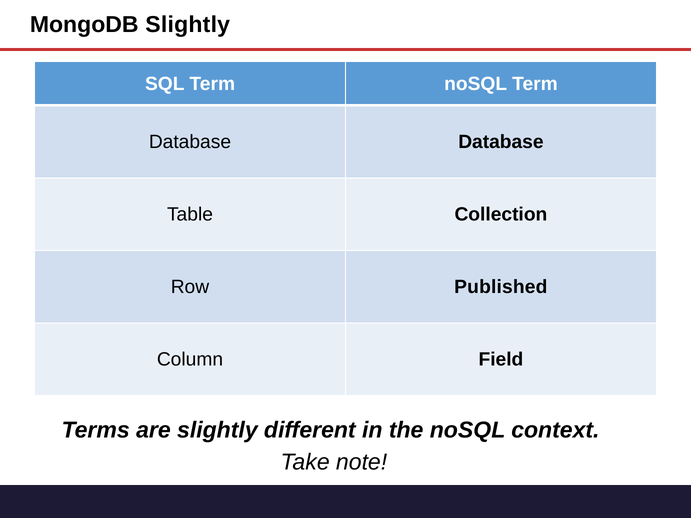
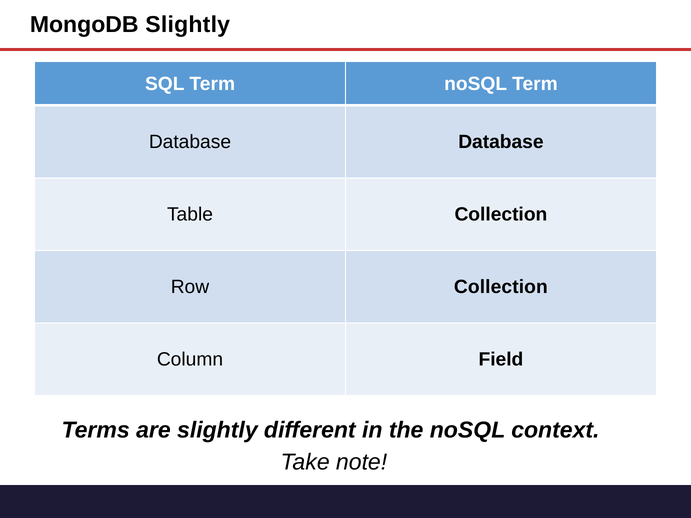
Row Published: Published -> Collection
